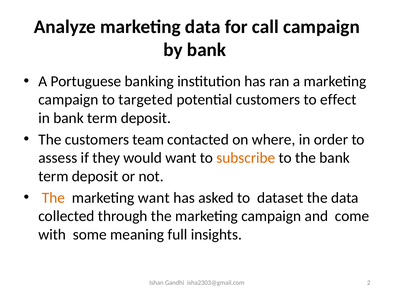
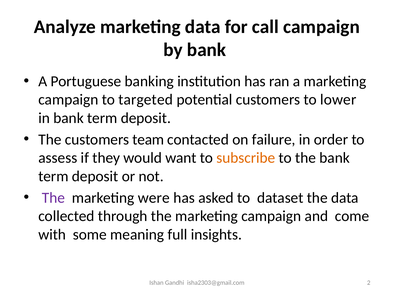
effect: effect -> lower
where: where -> failure
The at (53, 197) colour: orange -> purple
marketing want: want -> were
